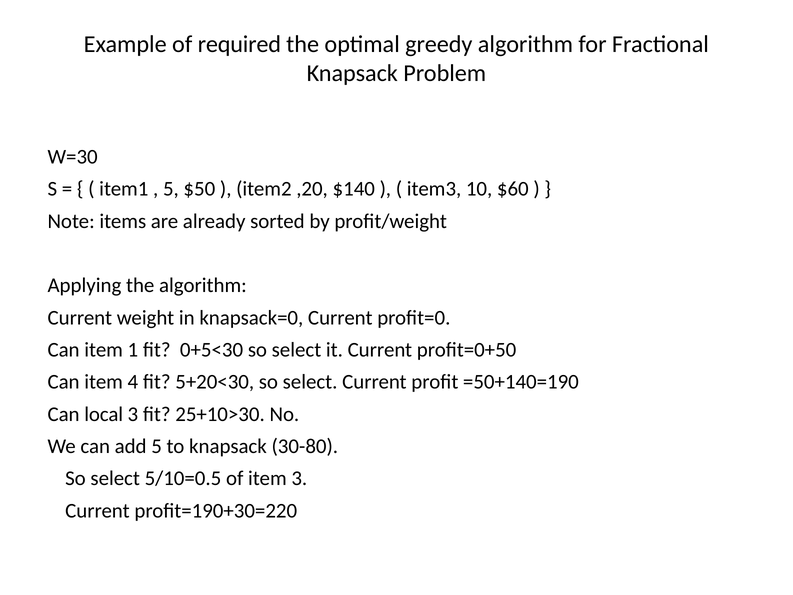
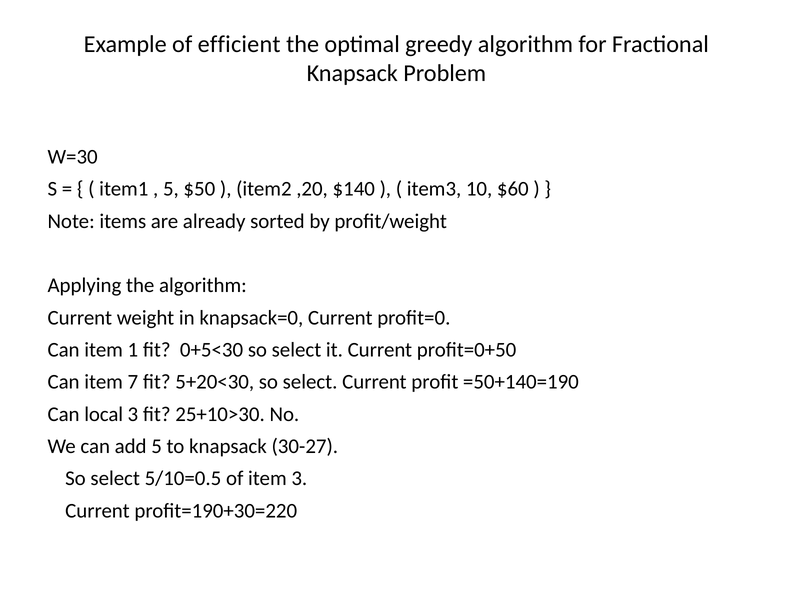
required: required -> efficient
4: 4 -> 7
30-80: 30-80 -> 30-27
